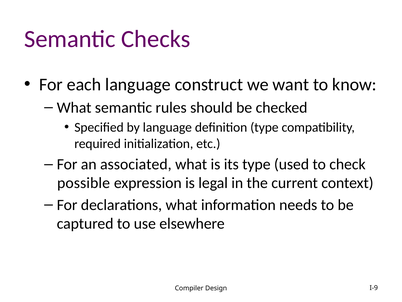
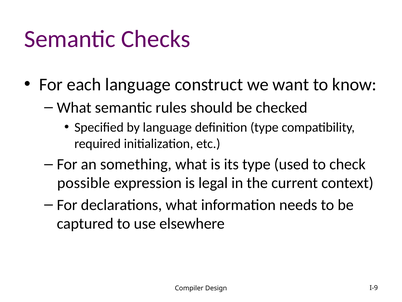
associated: associated -> something
